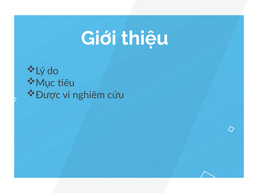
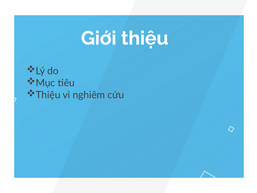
Được at (48, 95): Được -> Thiệu
